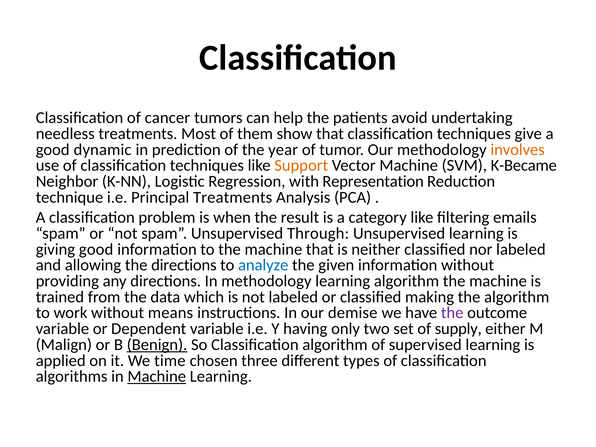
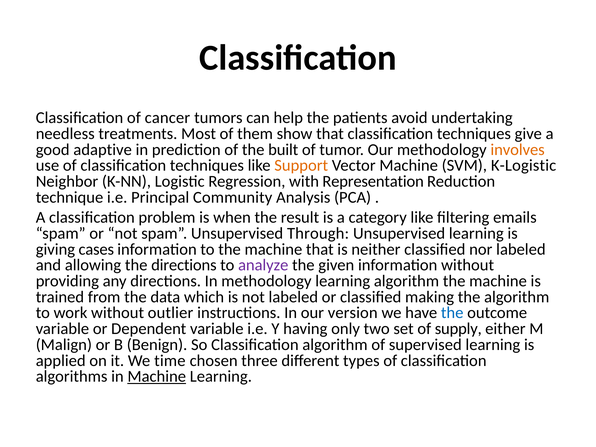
dynamic: dynamic -> adaptive
year: year -> built
K-Became: K-Became -> K-Logistic
Principal Treatments: Treatments -> Community
giving good: good -> cases
analyze colour: blue -> purple
means: means -> outlier
demise: demise -> version
the at (452, 313) colour: purple -> blue
Benign underline: present -> none
